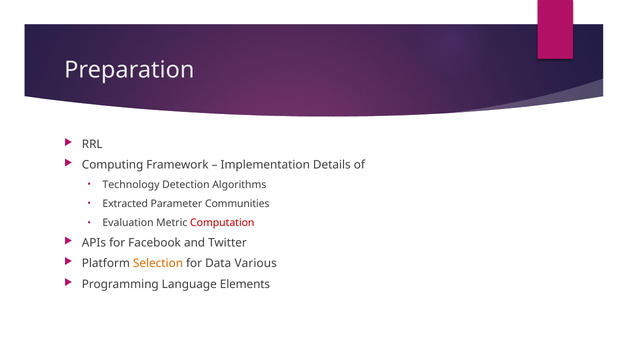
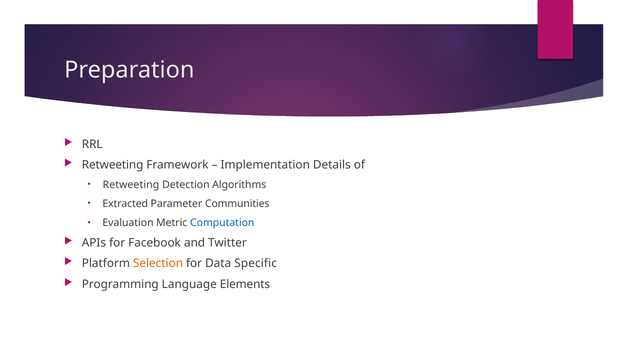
Computing at (113, 165): Computing -> Retweeting
Technology at (131, 185): Technology -> Retweeting
Computation colour: red -> blue
Various: Various -> Specific
